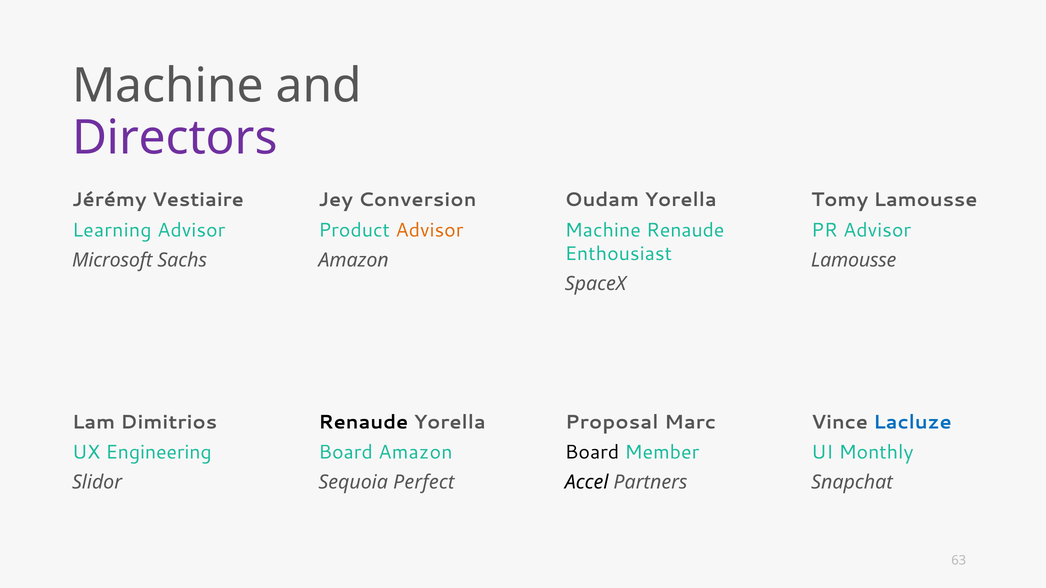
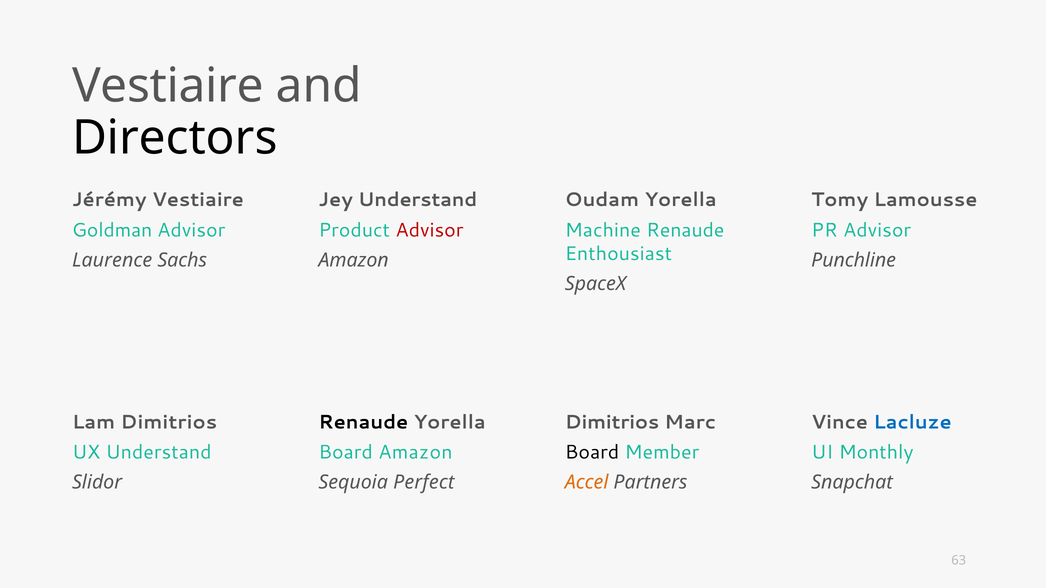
Machine at (168, 86): Machine -> Vestiaire
Directors colour: purple -> black
Jey Conversion: Conversion -> Understand
Learning: Learning -> Goldman
Advisor at (429, 230) colour: orange -> red
Microsoft: Microsoft -> Laurence
Lamousse at (854, 260): Lamousse -> Punchline
Proposal at (612, 423): Proposal -> Dimitrios
UX Engineering: Engineering -> Understand
Accel colour: black -> orange
